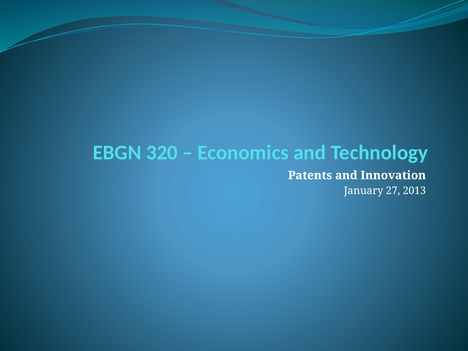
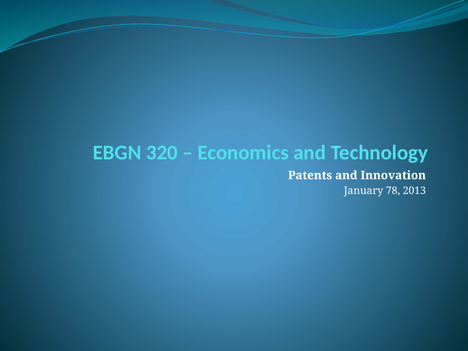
27: 27 -> 78
